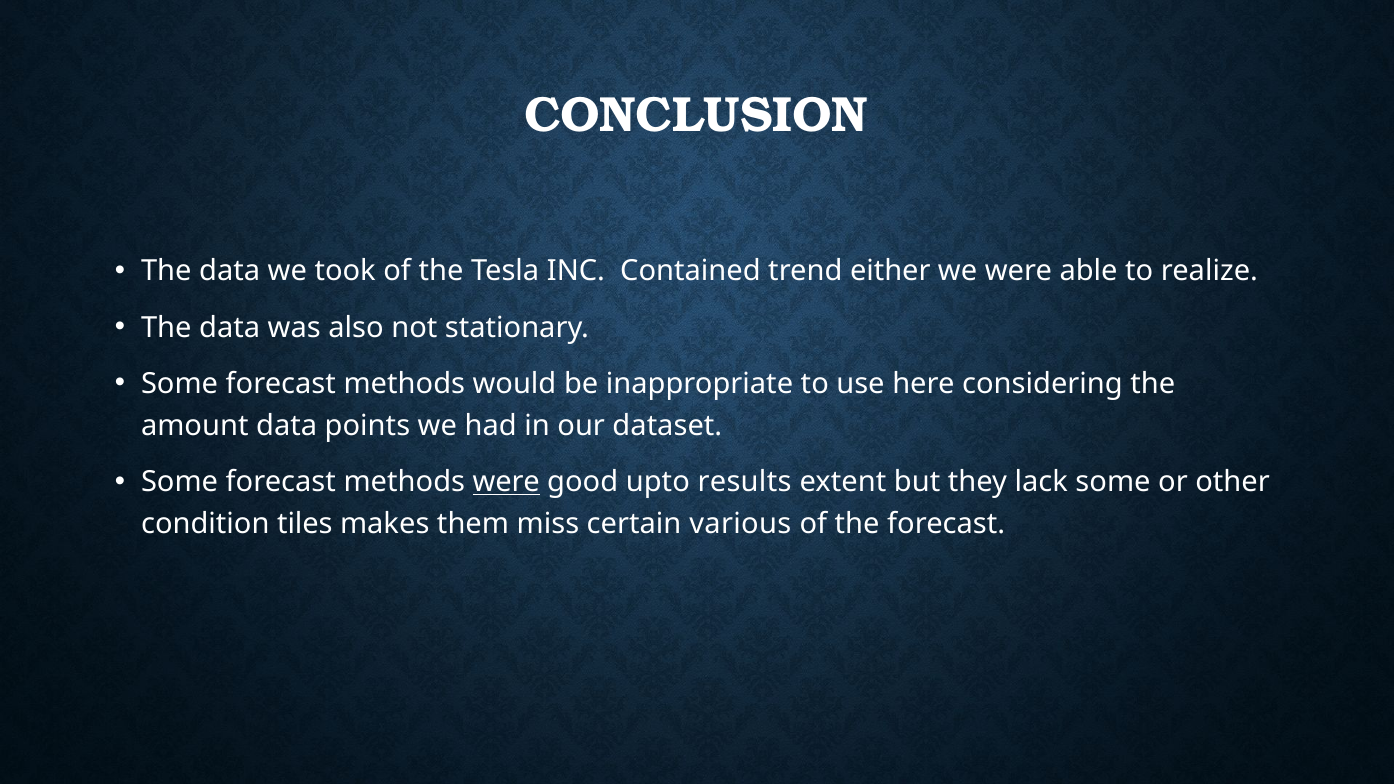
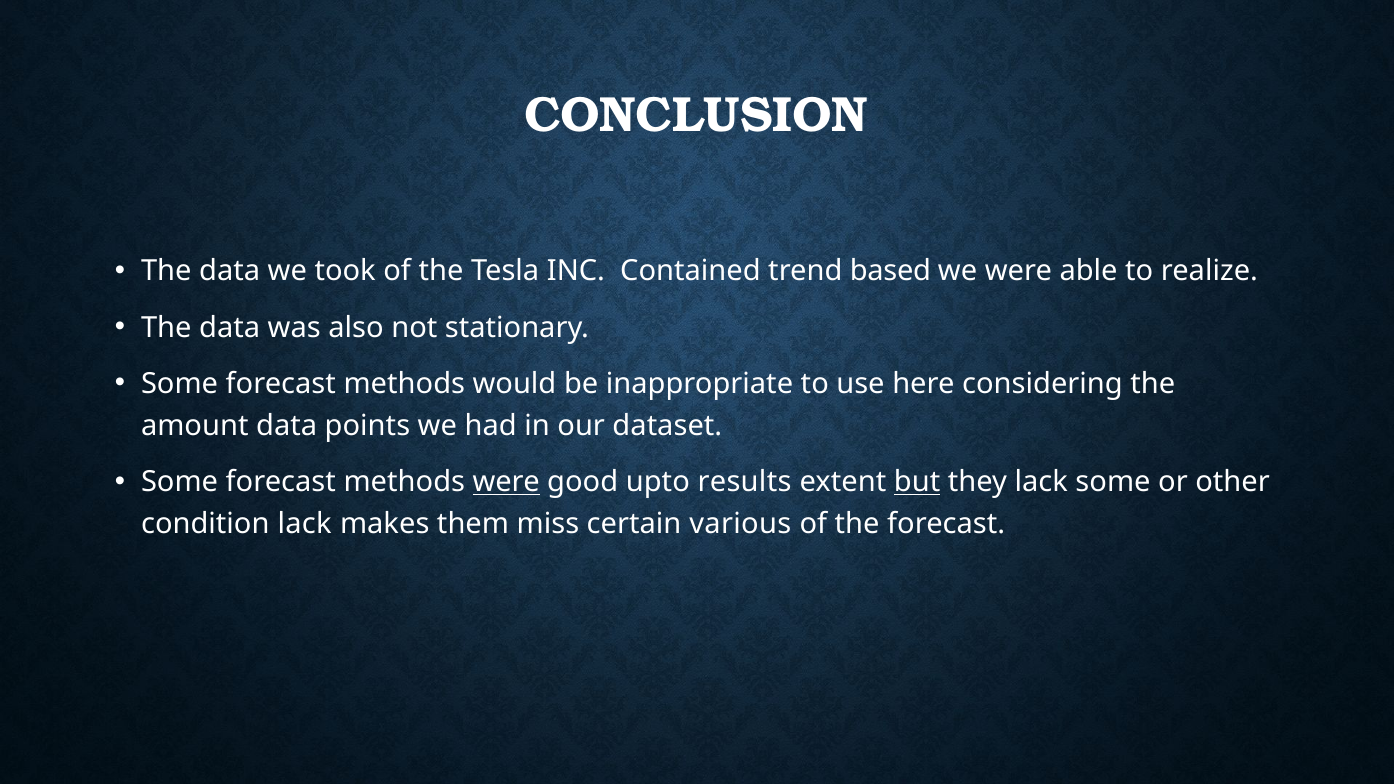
either: either -> based
but underline: none -> present
condition tiles: tiles -> lack
